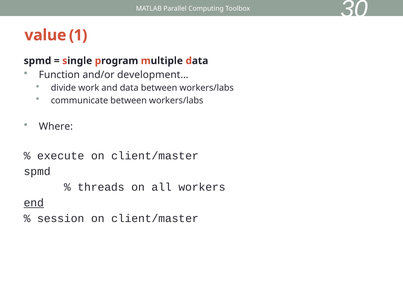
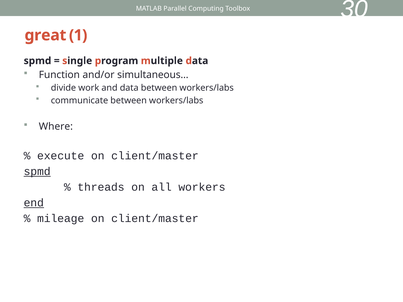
value: value -> great
development…: development… -> simultaneous…
spmd at (37, 172) underline: none -> present
session: session -> mileage
